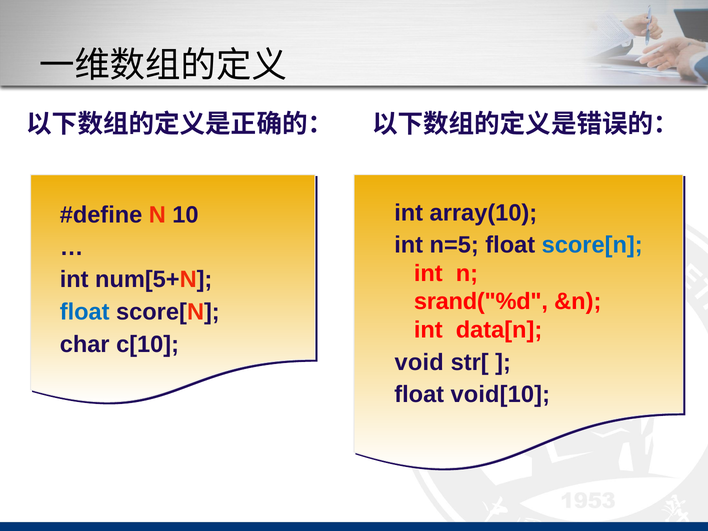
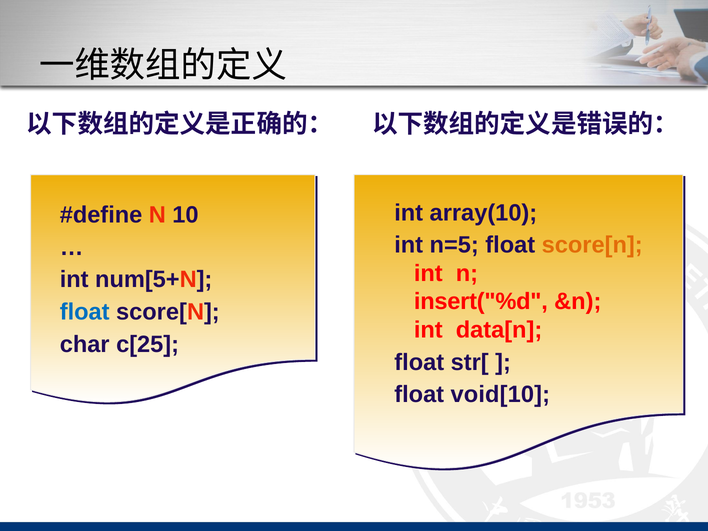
score[n at (592, 245) colour: blue -> orange
srand("%d: srand("%d -> insert("%d
c[10: c[10 -> c[25
void at (419, 362): void -> float
